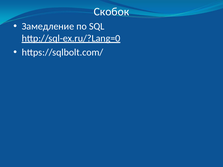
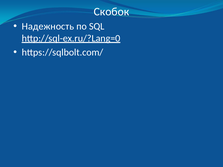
Замедление: Замедление -> Надежность
